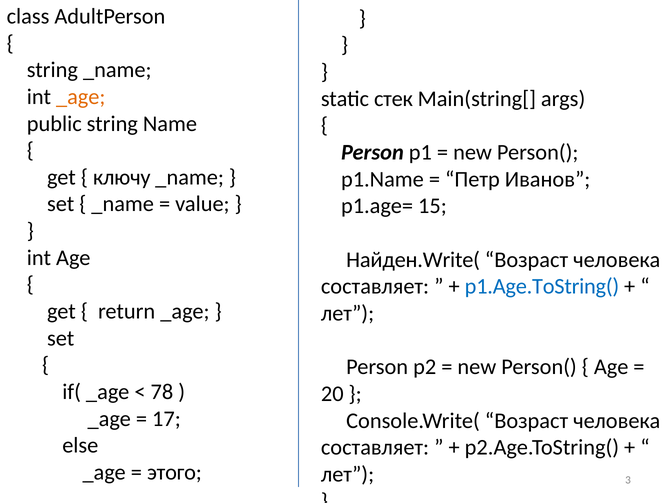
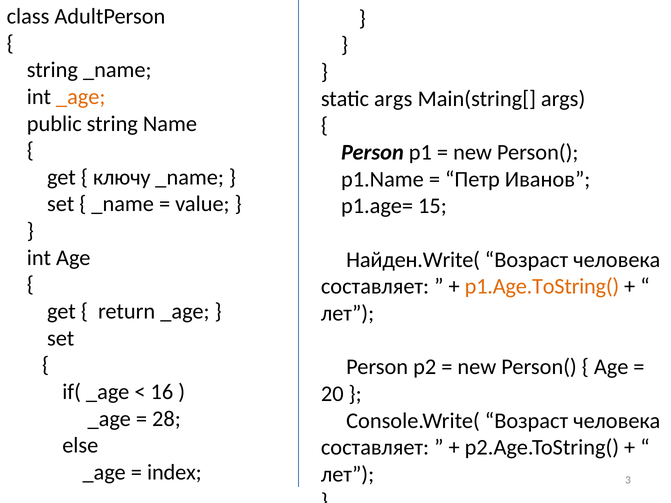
static стек: стек -> args
p1.Age.ToString( colour: blue -> orange
78: 78 -> 16
17: 17 -> 28
этого: этого -> index
